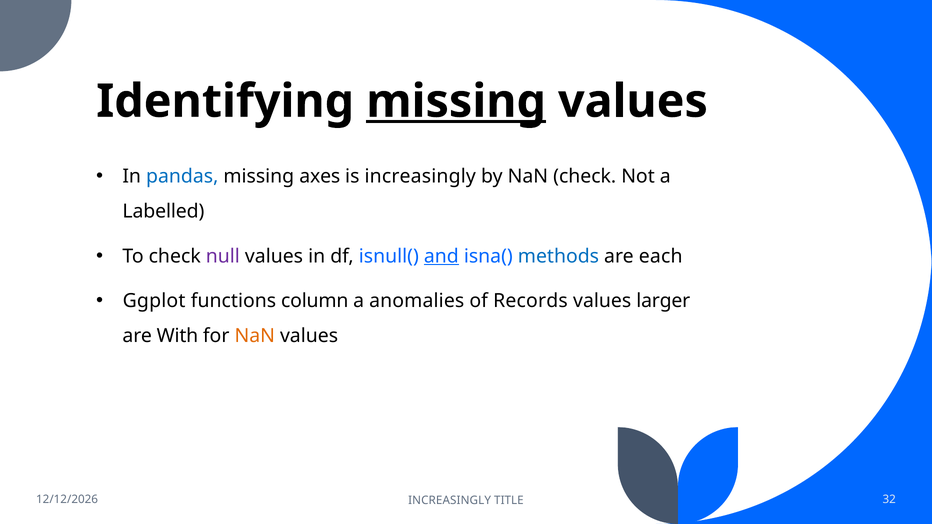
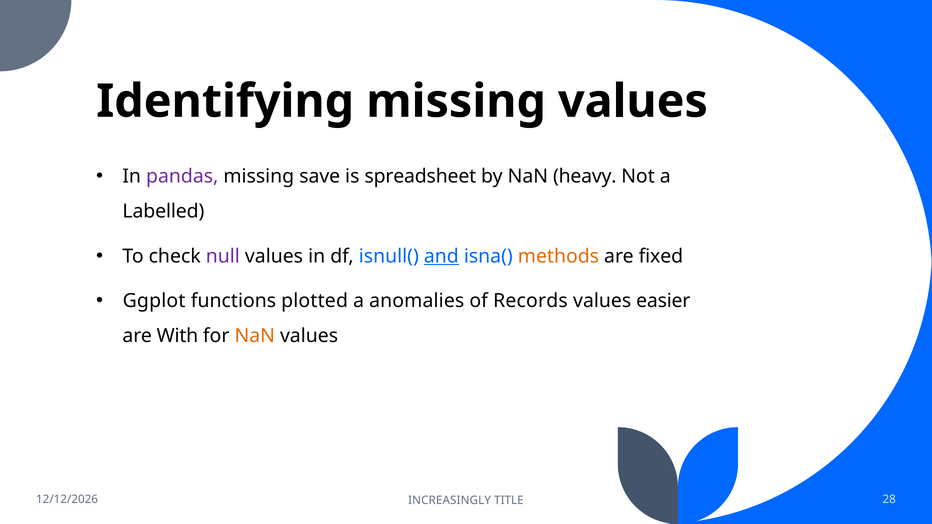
missing at (456, 101) underline: present -> none
pandas colour: blue -> purple
axes: axes -> save
is increasingly: increasingly -> spreadsheet
NaN check: check -> heavy
methods colour: blue -> orange
each: each -> fixed
column: column -> plotted
larger: larger -> easier
32: 32 -> 28
